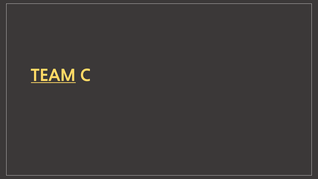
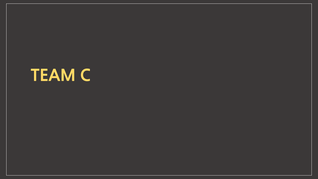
TEAM underline: present -> none
